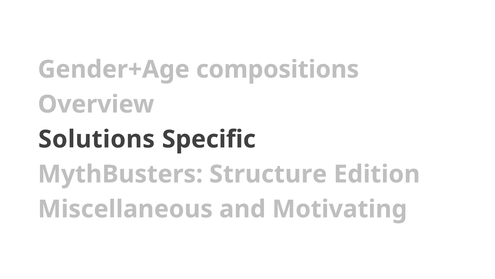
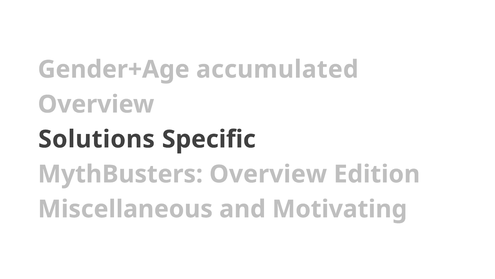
compositions: compositions -> accumulated
MythBusters Structure: Structure -> Overview
